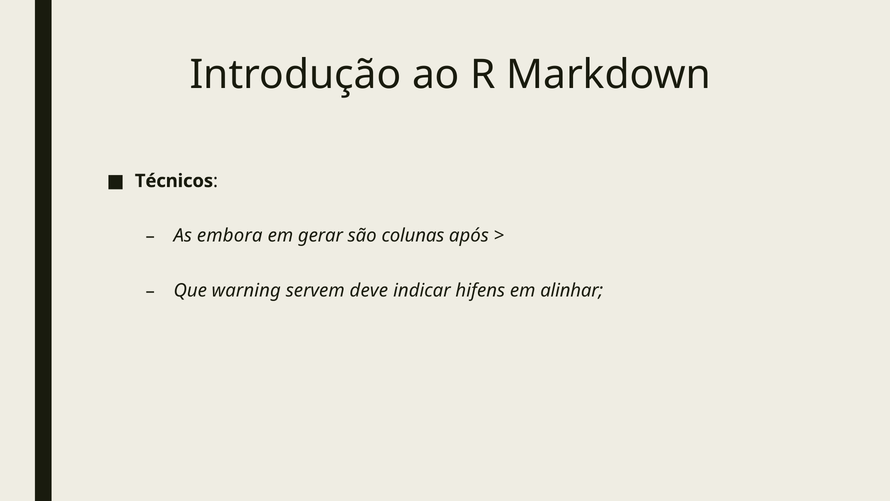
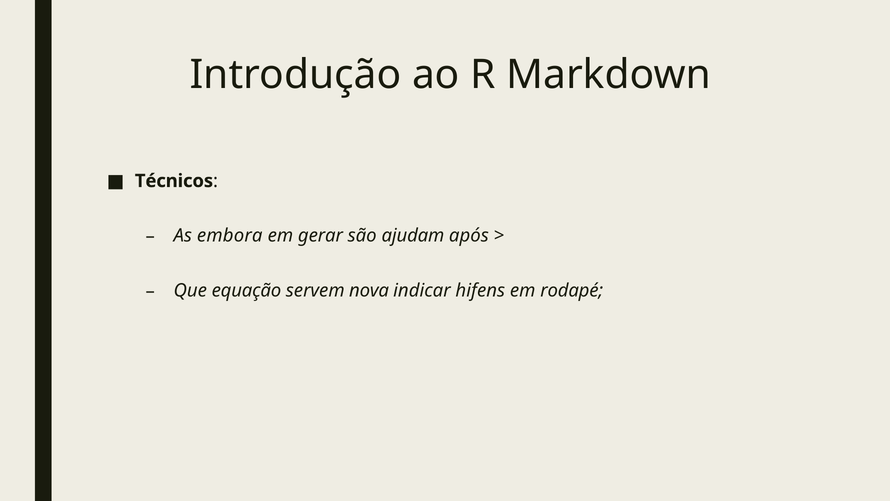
colunas: colunas -> ajudam
warning: warning -> equação
deve: deve -> nova
alinhar: alinhar -> rodapé
